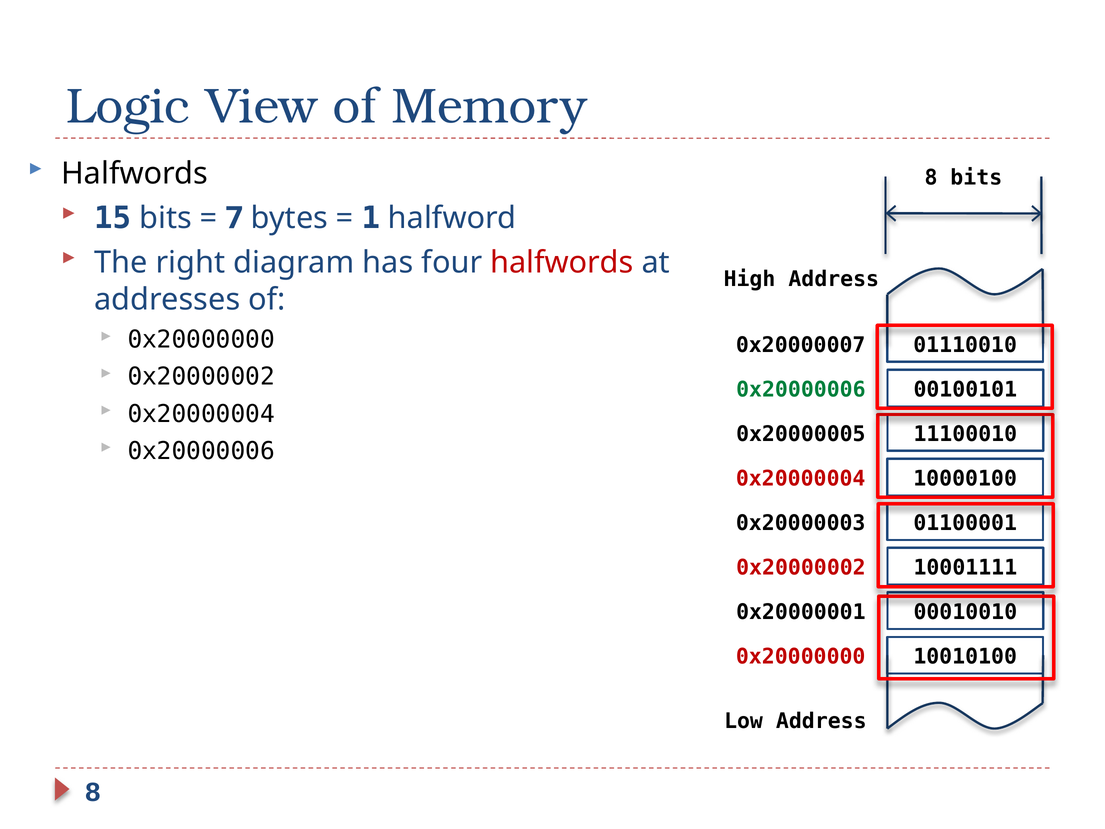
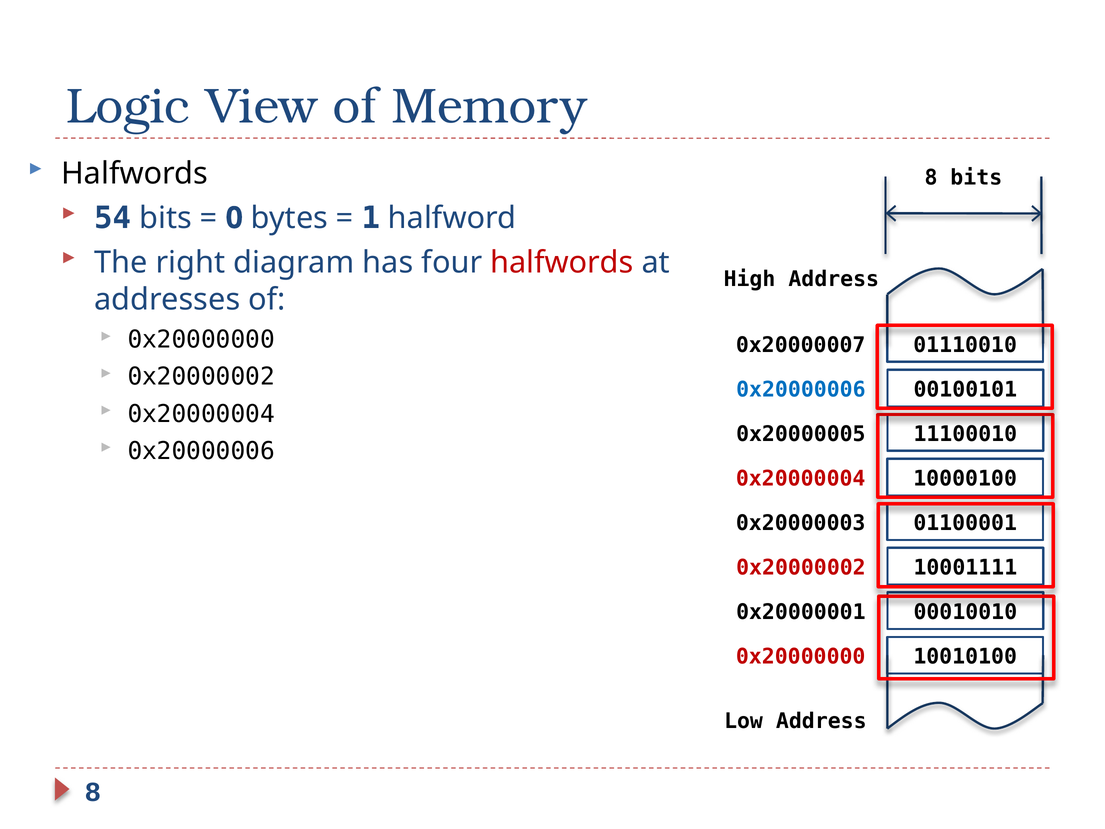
15: 15 -> 54
7: 7 -> 0
0x20000006 at (801, 390) colour: green -> blue
